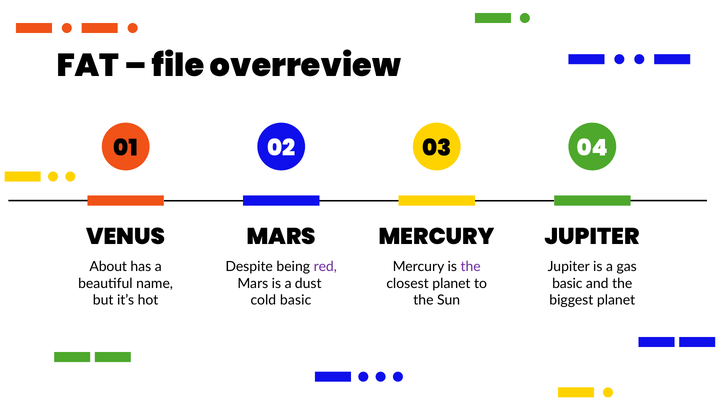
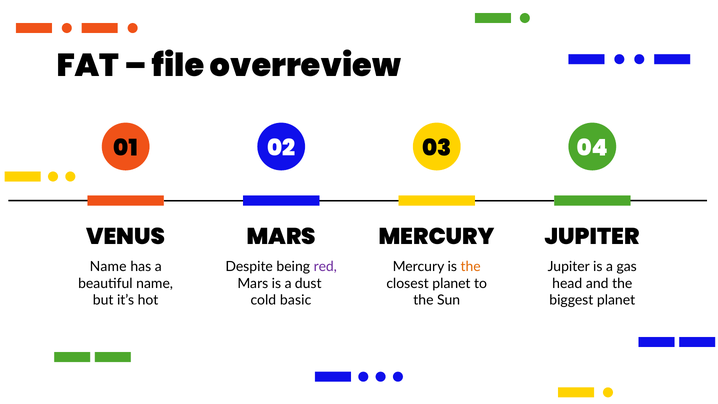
About at (108, 267): About -> Name
the at (471, 267) colour: purple -> orange
basic at (567, 283): basic -> head
